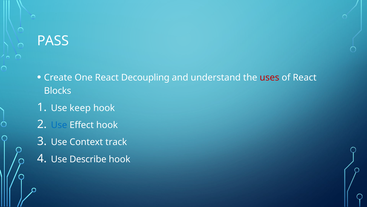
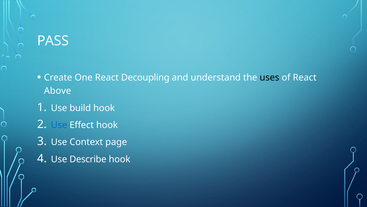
uses colour: red -> black
Blocks: Blocks -> Above
keep: keep -> build
track: track -> page
